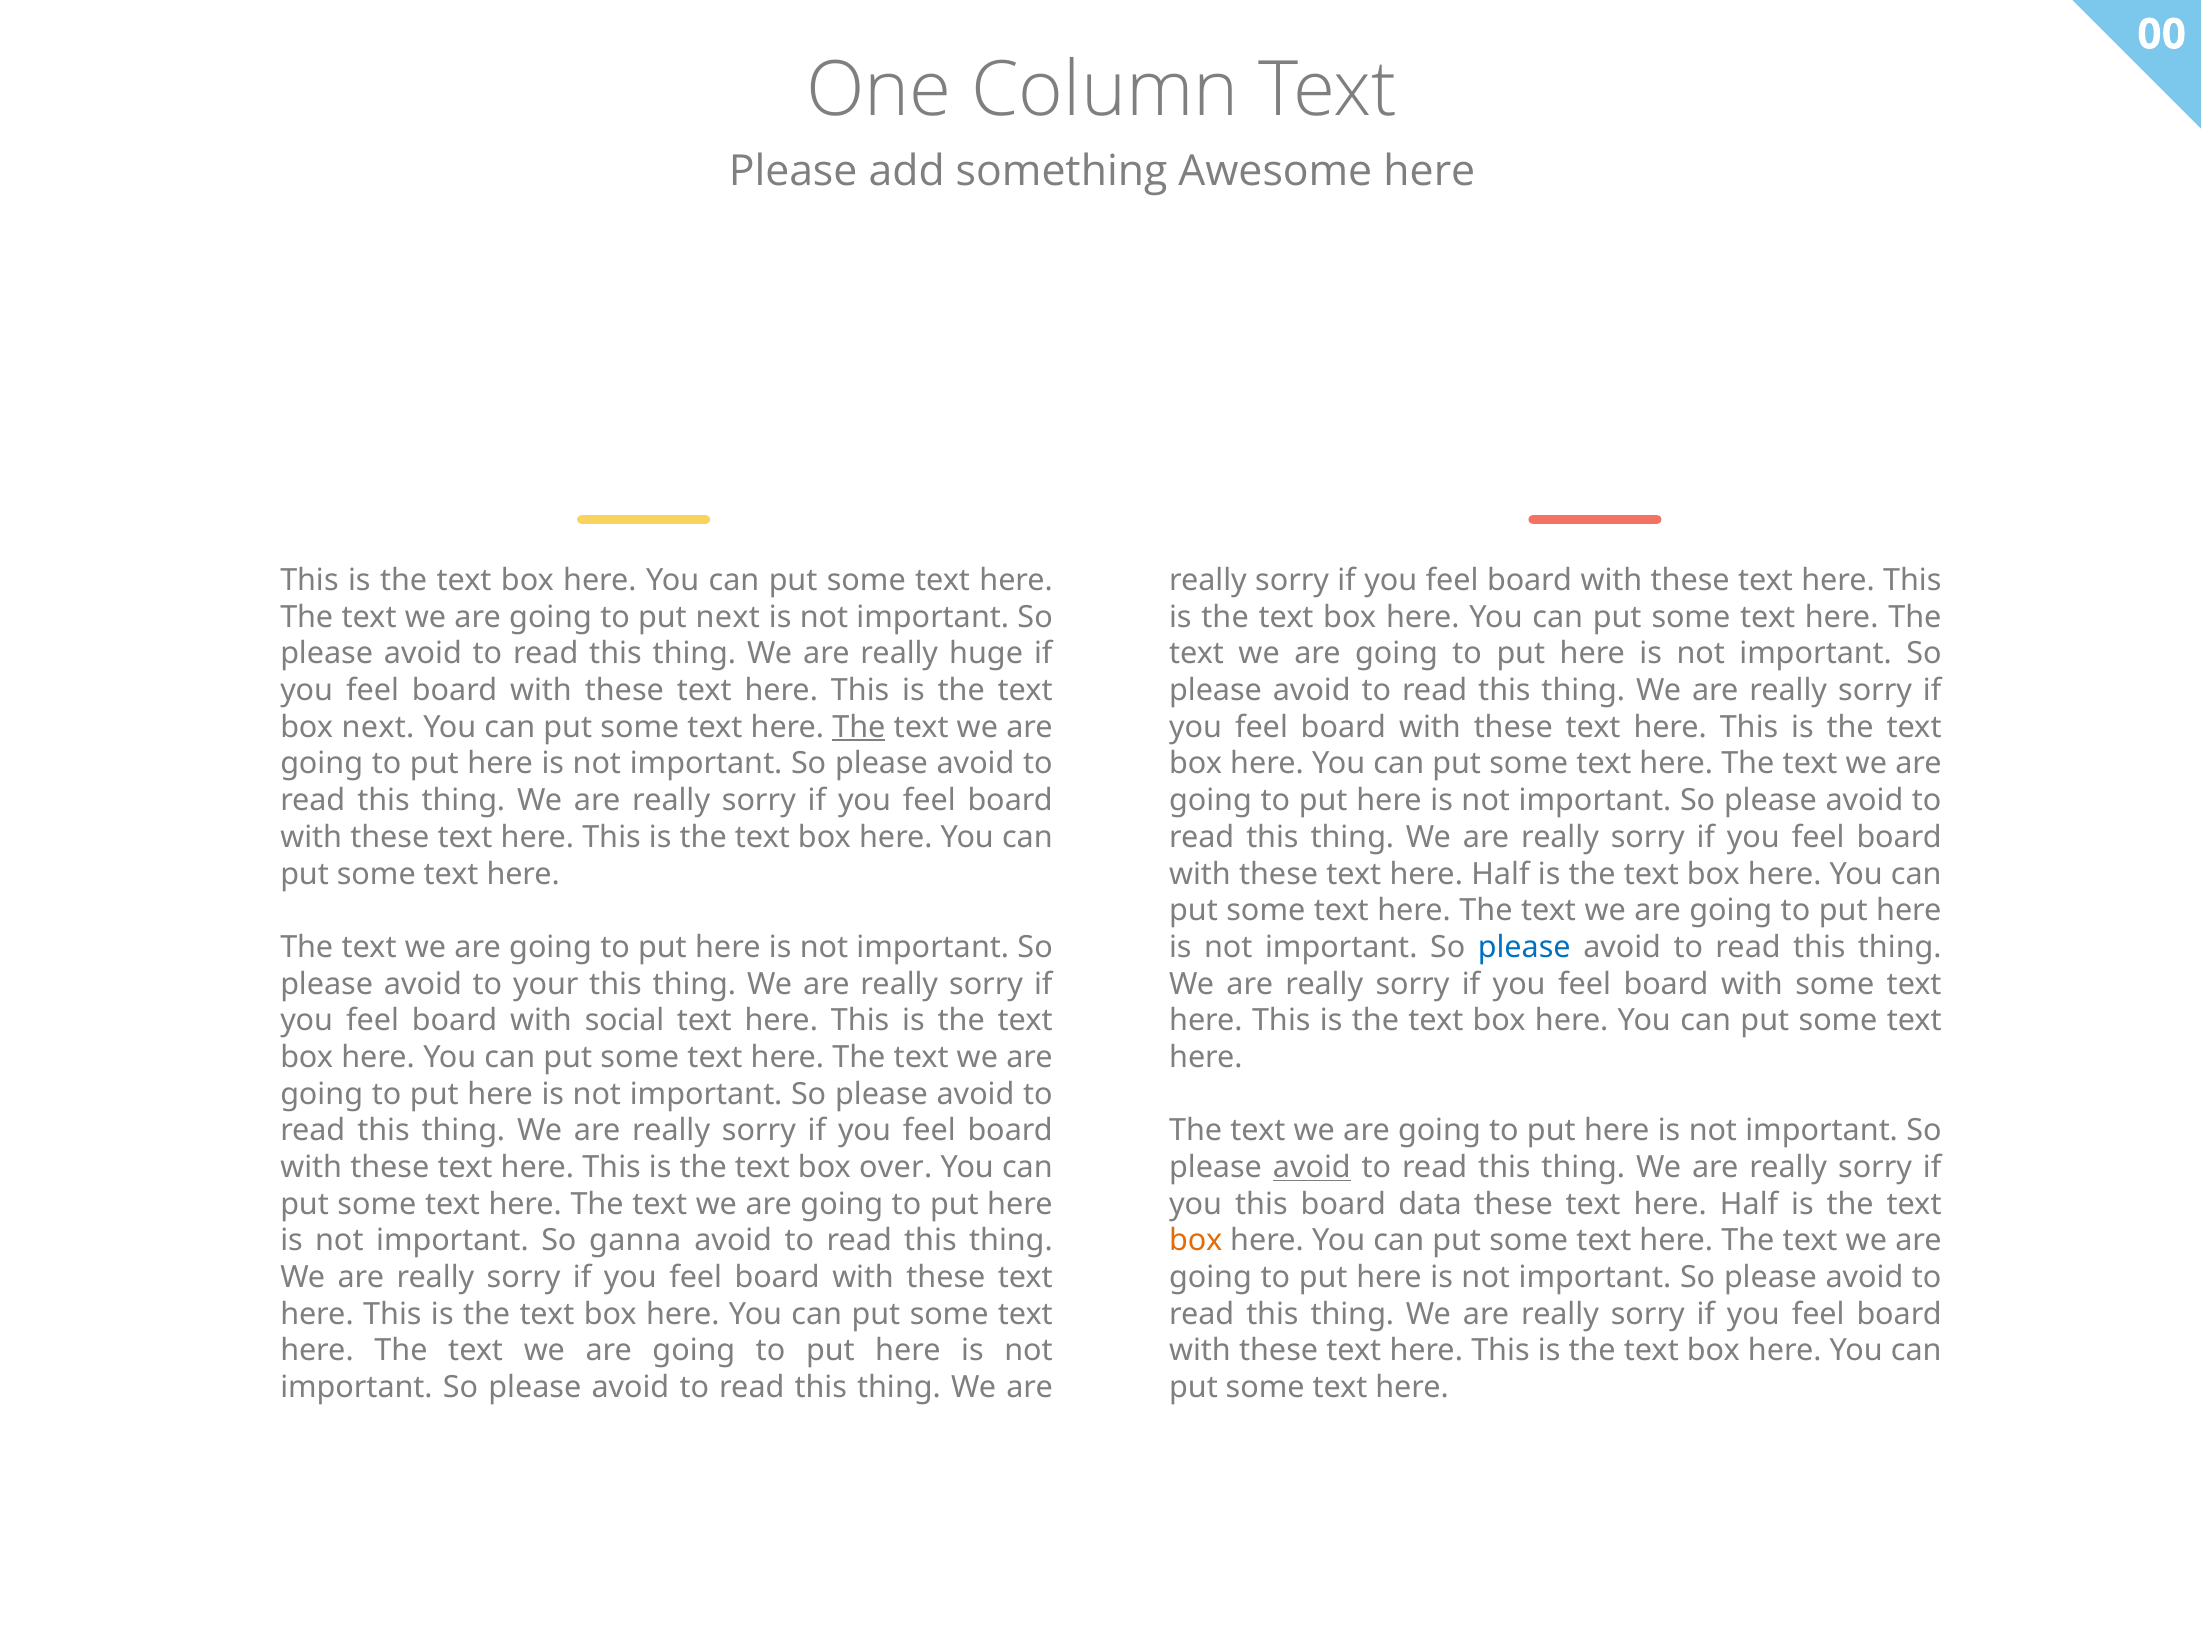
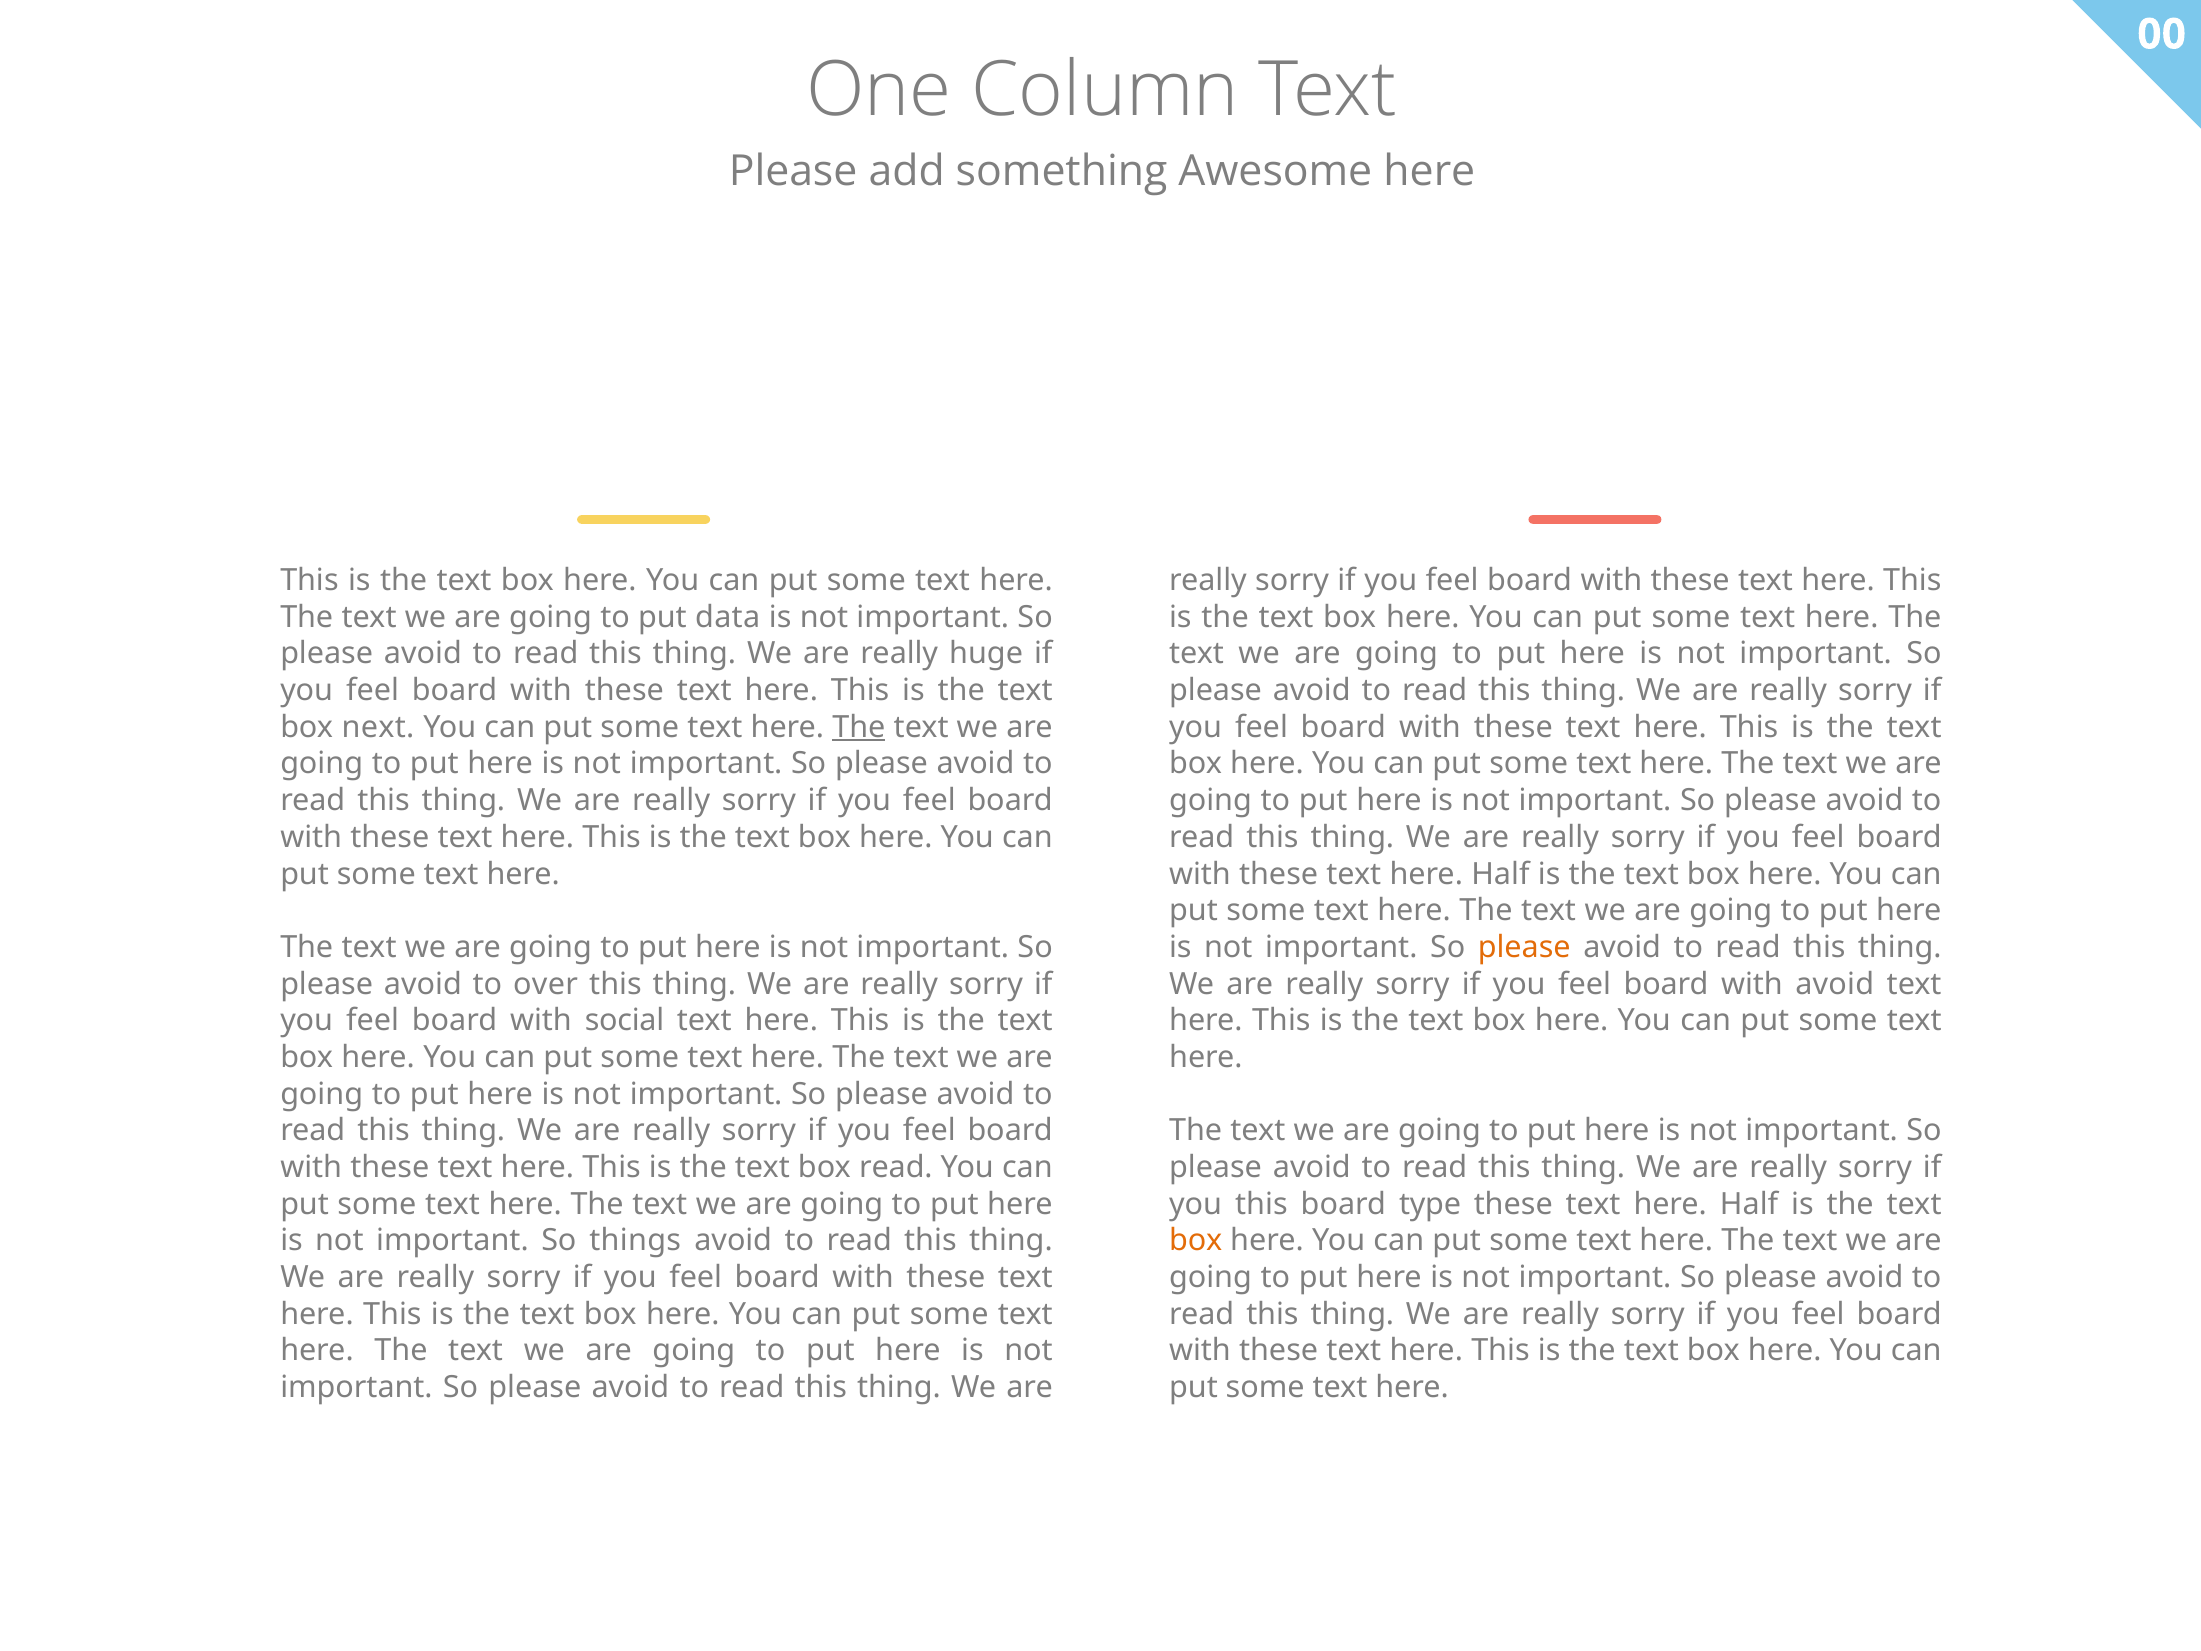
put next: next -> data
please at (1524, 947) colour: blue -> orange
your: your -> over
with some: some -> avoid
box over: over -> read
avoid at (1312, 1167) underline: present -> none
data: data -> type
ganna: ganna -> things
